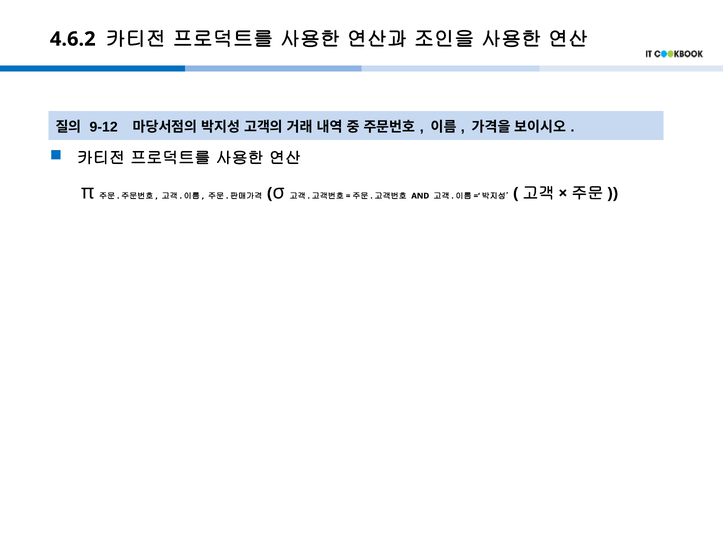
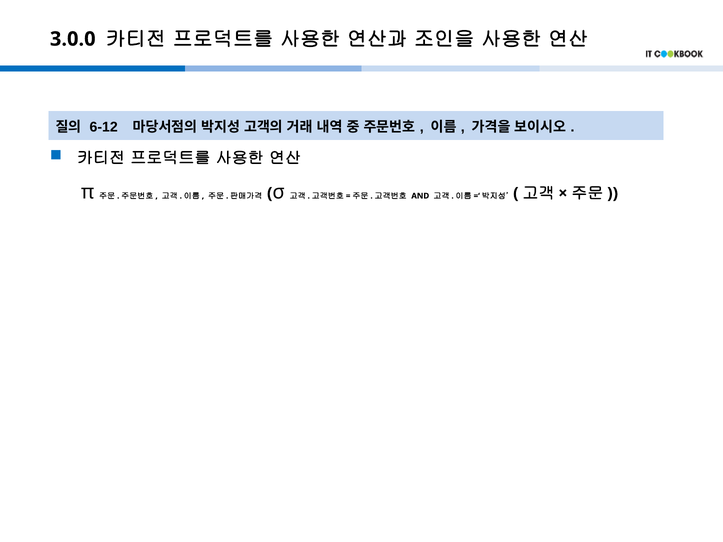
4.6.2: 4.6.2 -> 3.0.0
9-12: 9-12 -> 6-12
